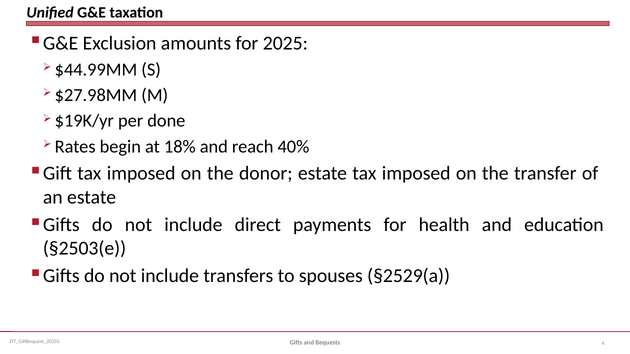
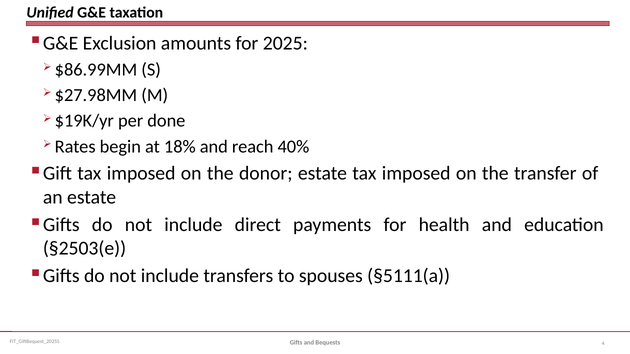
$44.99MM: $44.99MM -> $86.99MM
§2529(a: §2529(a -> §5111(a
